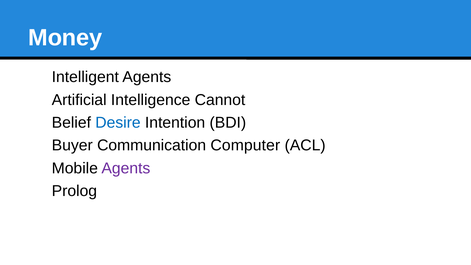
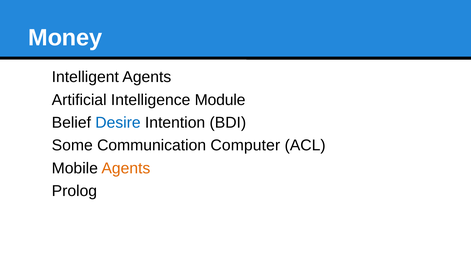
Cannot: Cannot -> Module
Buyer: Buyer -> Some
Agents at (126, 168) colour: purple -> orange
